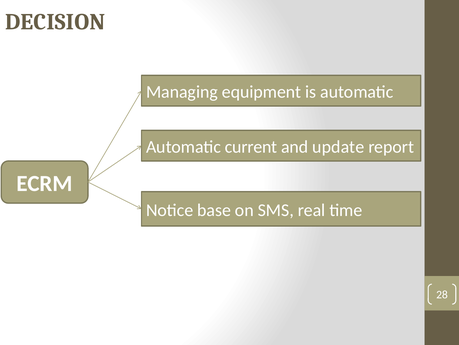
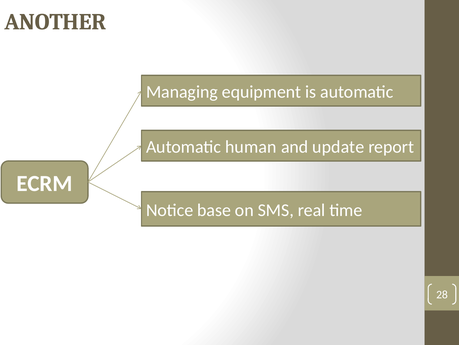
DECISION: DECISION -> ANOTHER
current: current -> human
